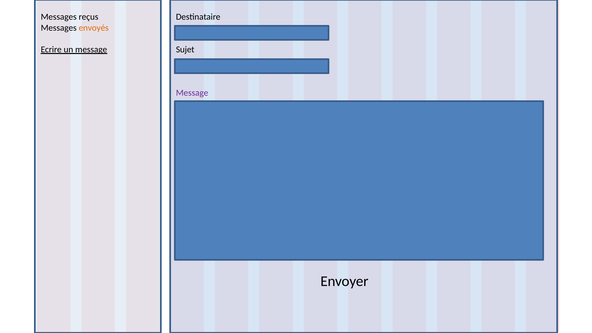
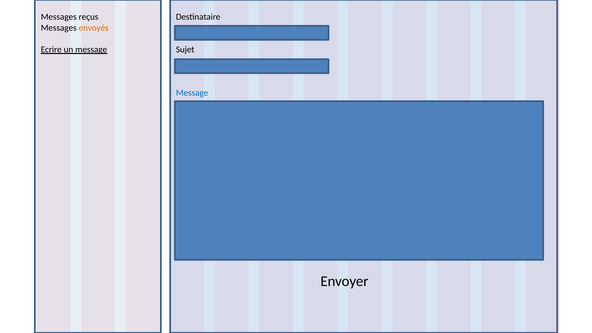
Message at (192, 93) colour: purple -> blue
